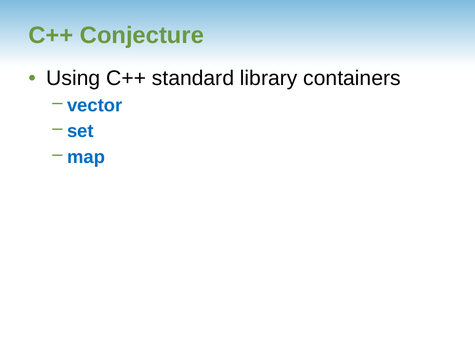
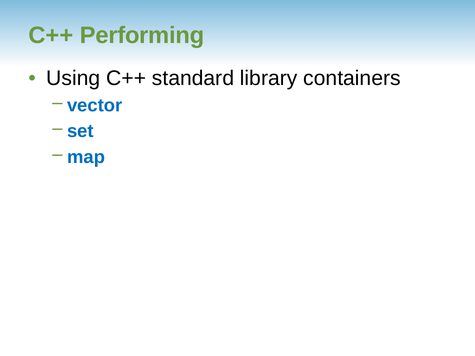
Conjecture: Conjecture -> Performing
